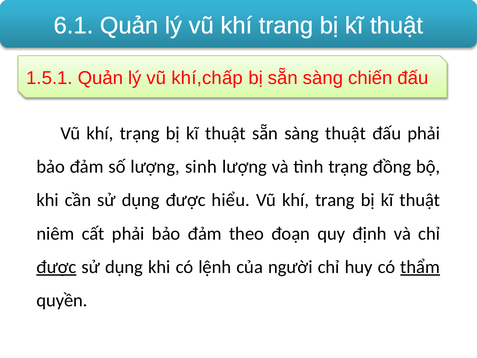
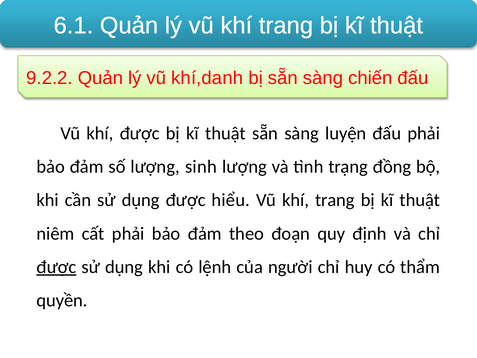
1.5.1: 1.5.1 -> 9.2.2
khí,chấp: khí,chấp -> khí,danh
khí trạng: trạng -> được
sàng thuật: thuật -> luyện
thẩm underline: present -> none
